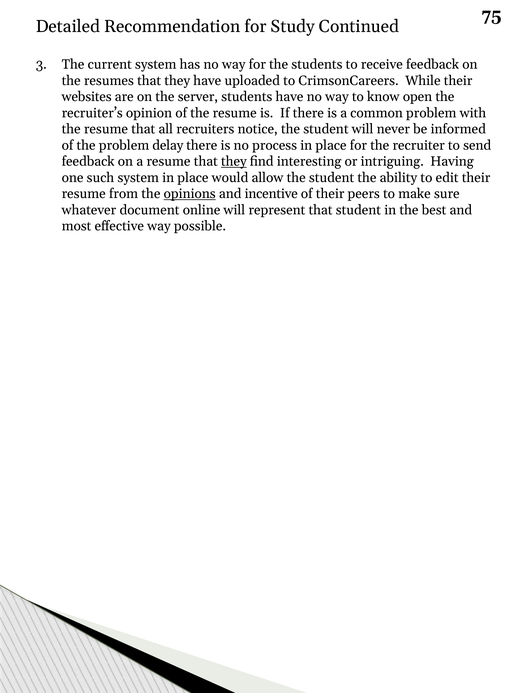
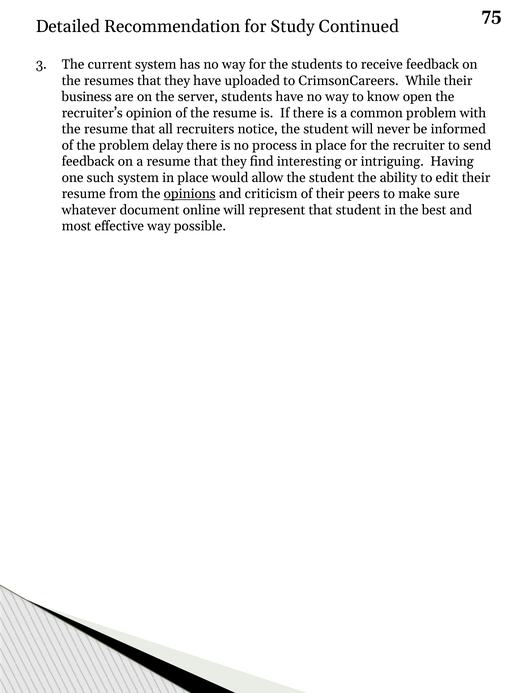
websites: websites -> business
they at (234, 162) underline: present -> none
incentive: incentive -> criticism
